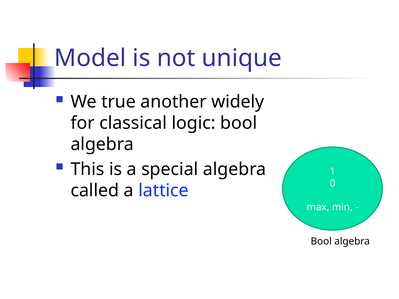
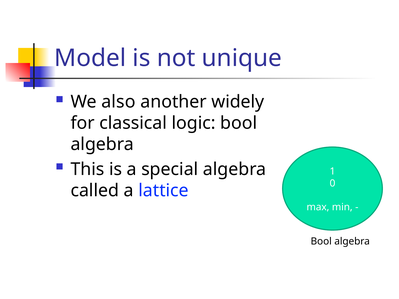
true: true -> also
